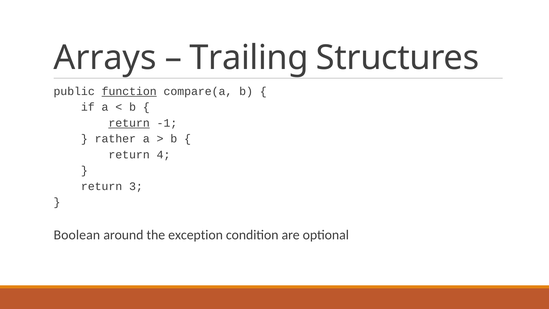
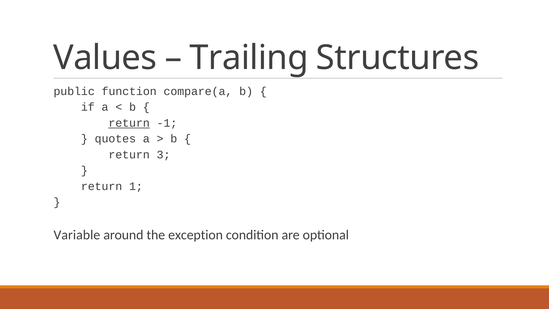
Arrays: Arrays -> Values
function underline: present -> none
rather: rather -> quotes
4: 4 -> 3
3: 3 -> 1
Boolean: Boolean -> Variable
